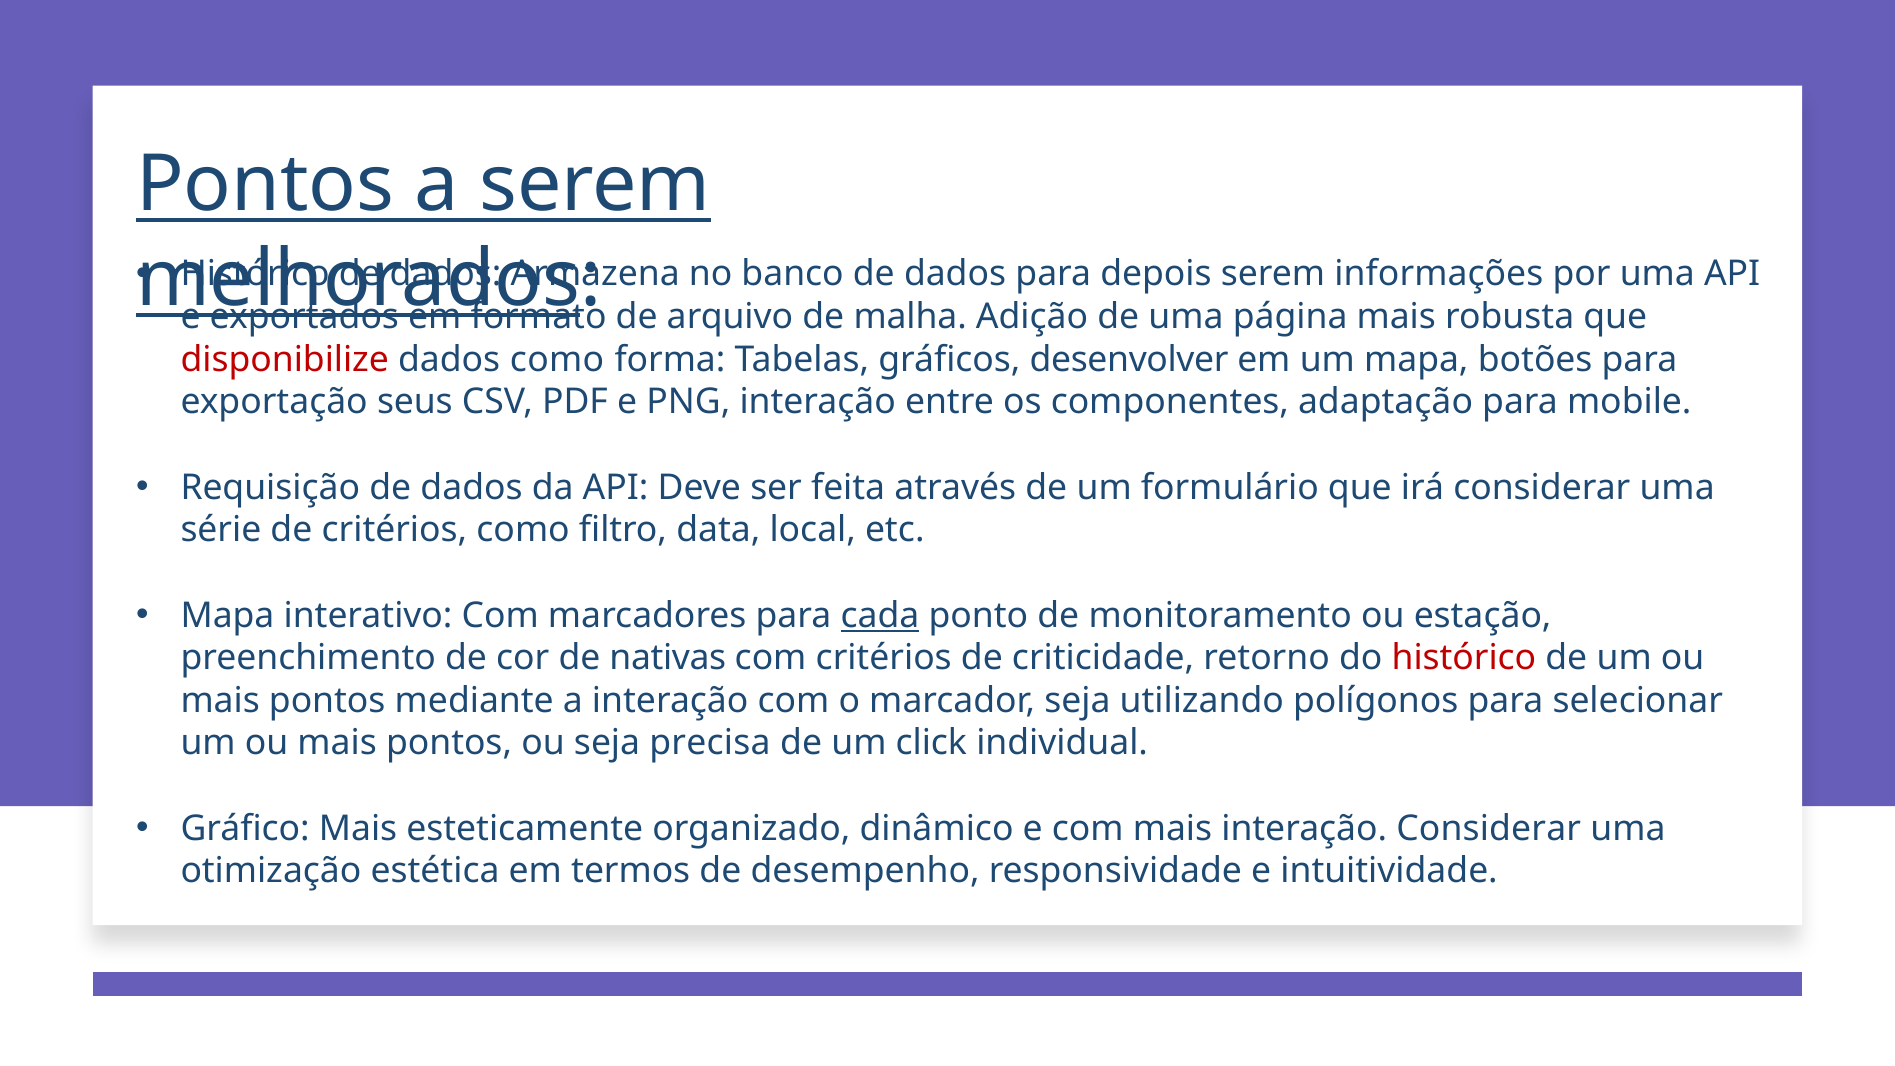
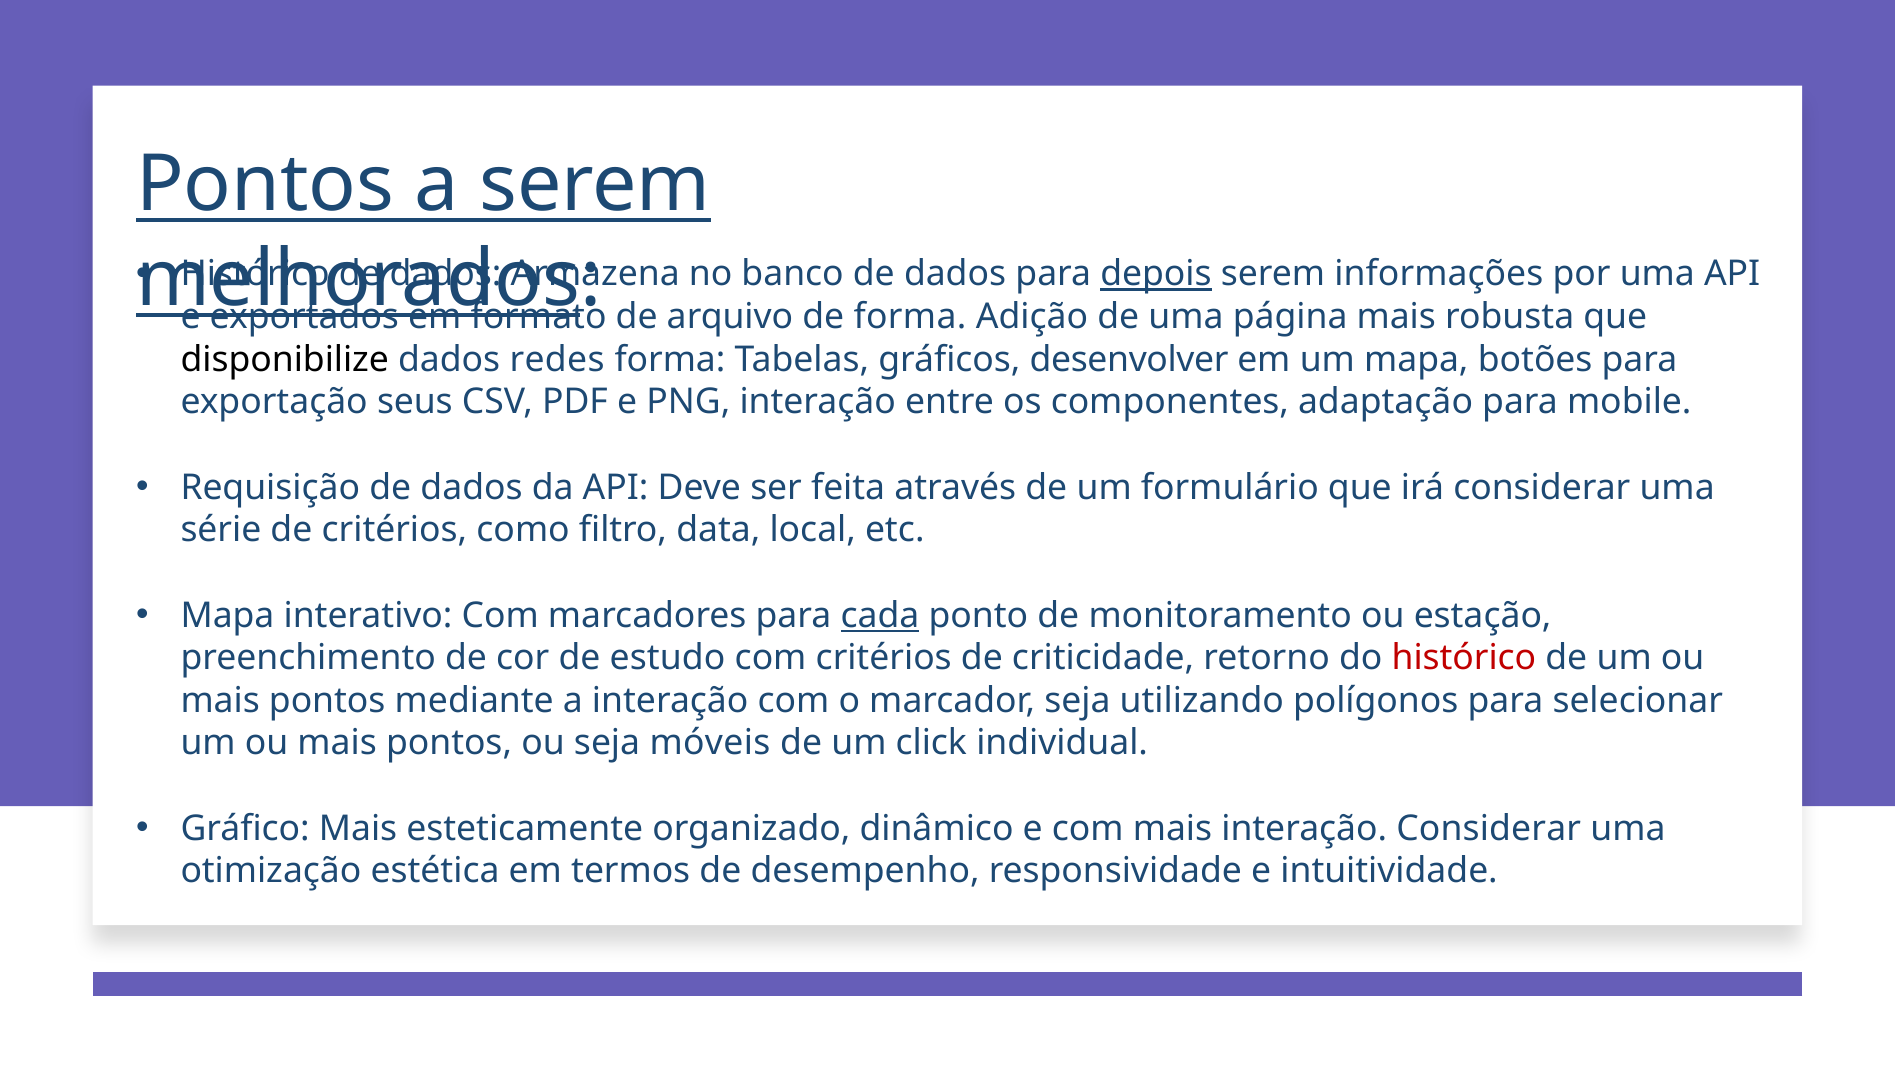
depois underline: none -> present
de malha: malha -> forma
disponibilize colour: red -> black
dados como: como -> redes
nativas: nativas -> estudo
precisa: precisa -> móveis
